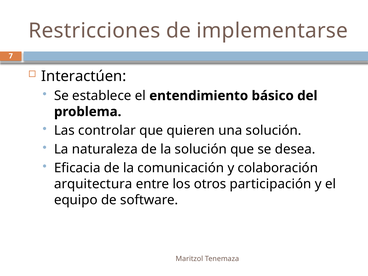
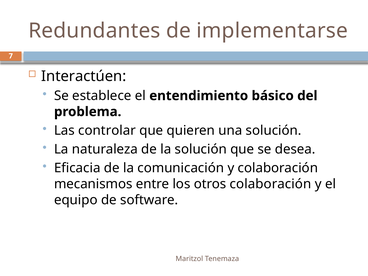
Restricciones: Restricciones -> Redundantes
arquitectura: arquitectura -> mecanismos
otros participación: participación -> colaboración
